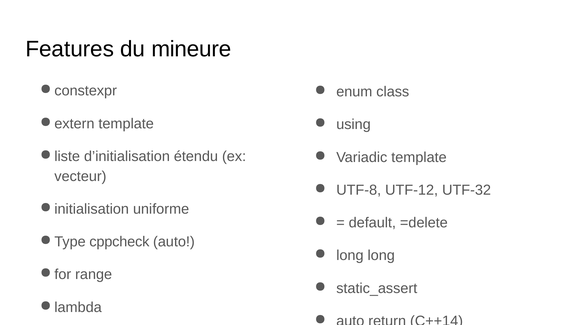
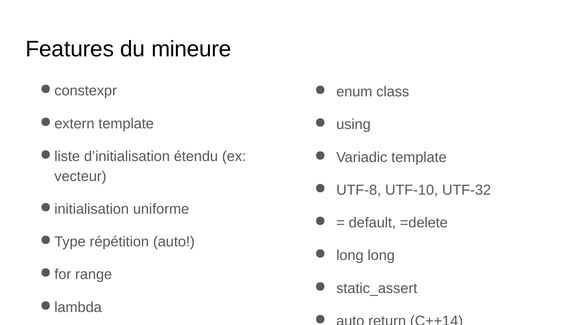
UTF-12: UTF-12 -> UTF-10
cppcheck: cppcheck -> répétition
